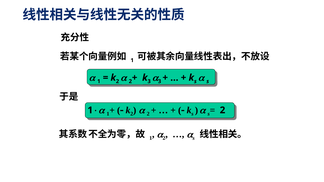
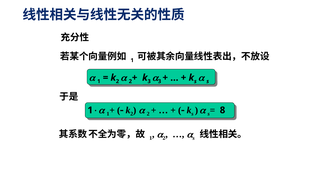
2 at (223, 110): 2 -> 8
